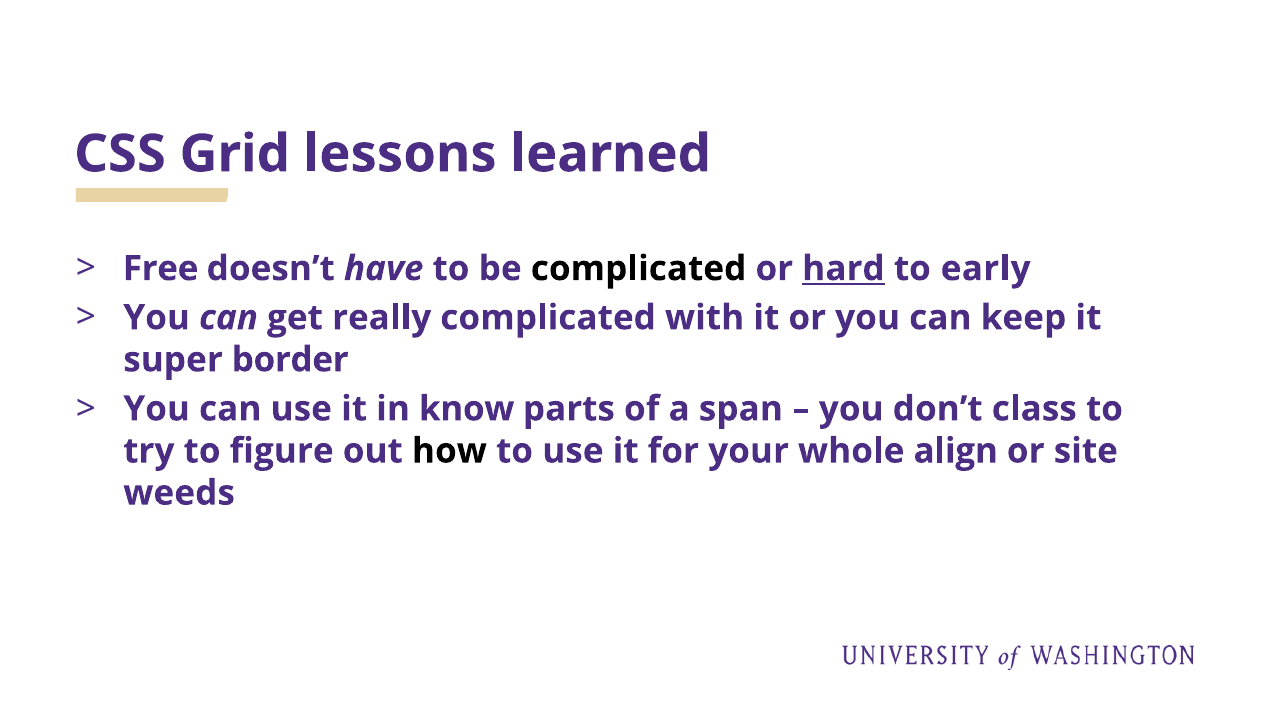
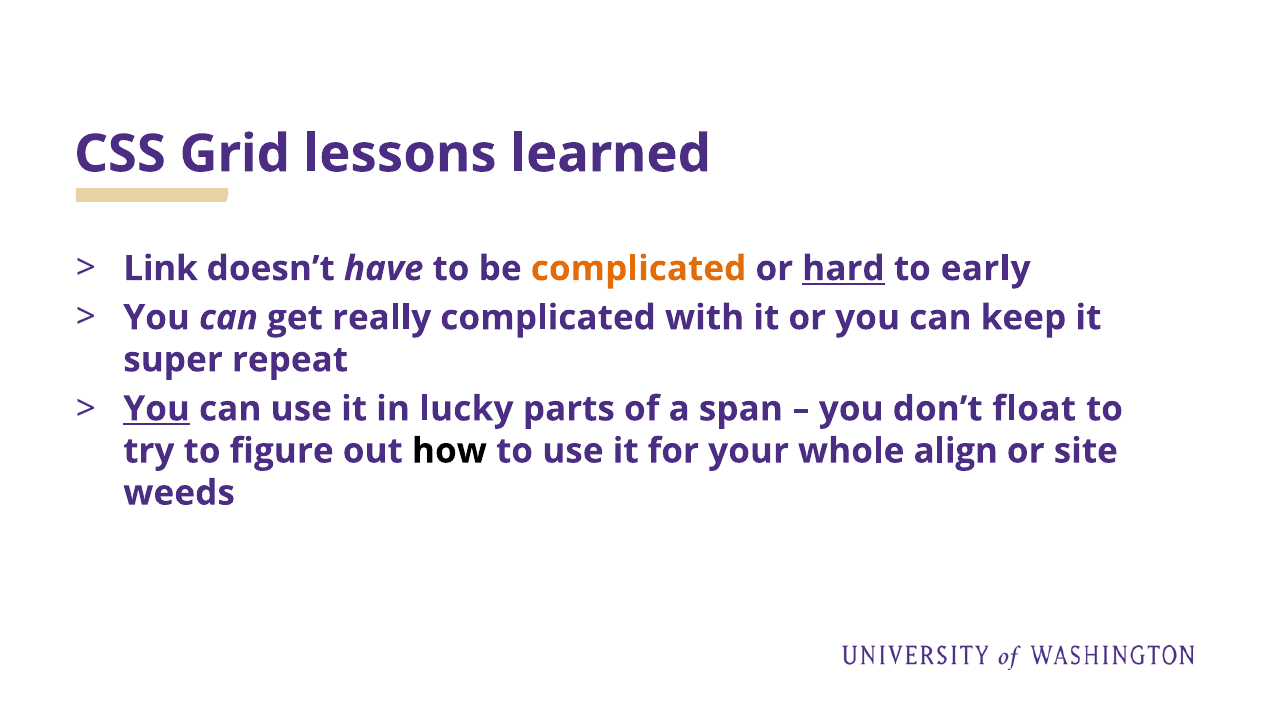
Free: Free -> Link
complicated at (639, 269) colour: black -> orange
border: border -> repeat
You at (157, 409) underline: none -> present
know: know -> lucky
class: class -> float
